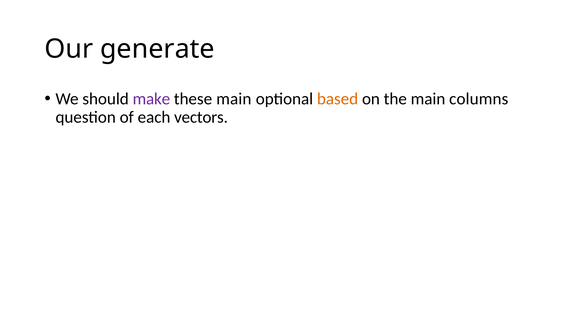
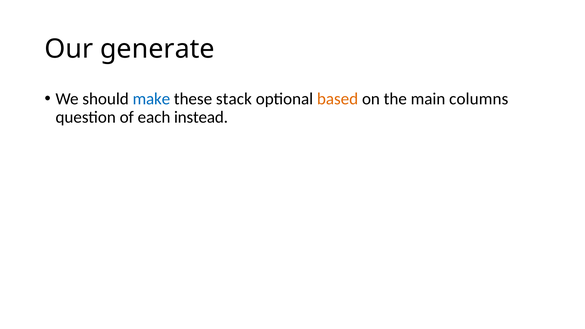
make colour: purple -> blue
these main: main -> stack
vectors: vectors -> instead
